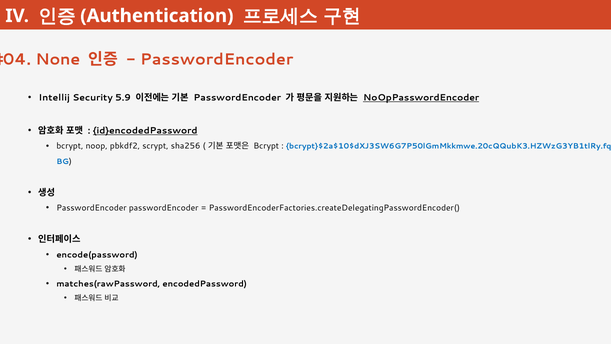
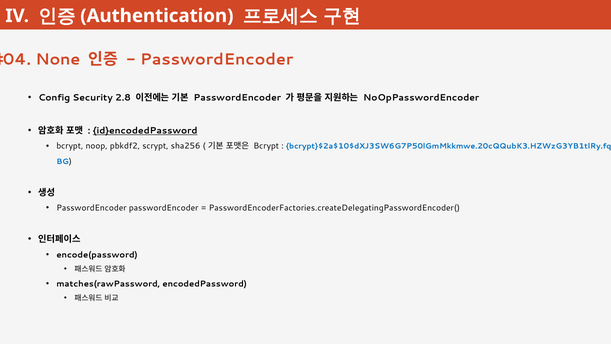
Intellij: Intellij -> Config
5.9: 5.9 -> 2.8
NoOpPasswordEncoder underline: present -> none
